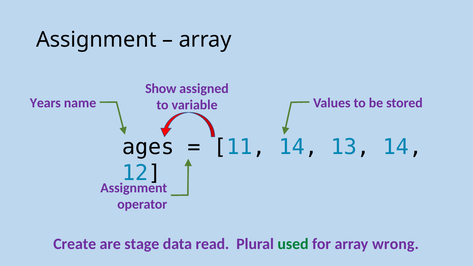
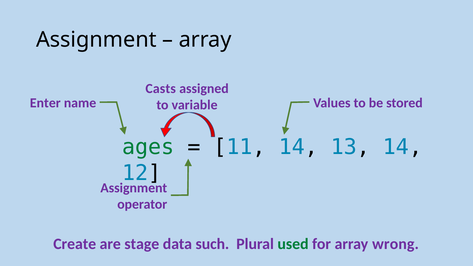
Show: Show -> Casts
Years: Years -> Enter
ages colour: black -> green
read: read -> such
